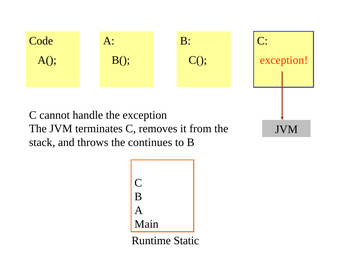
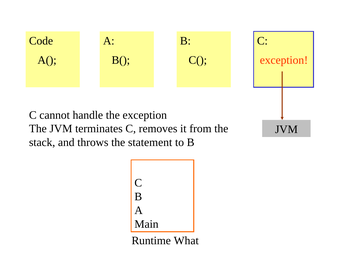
continues: continues -> statement
Static: Static -> What
